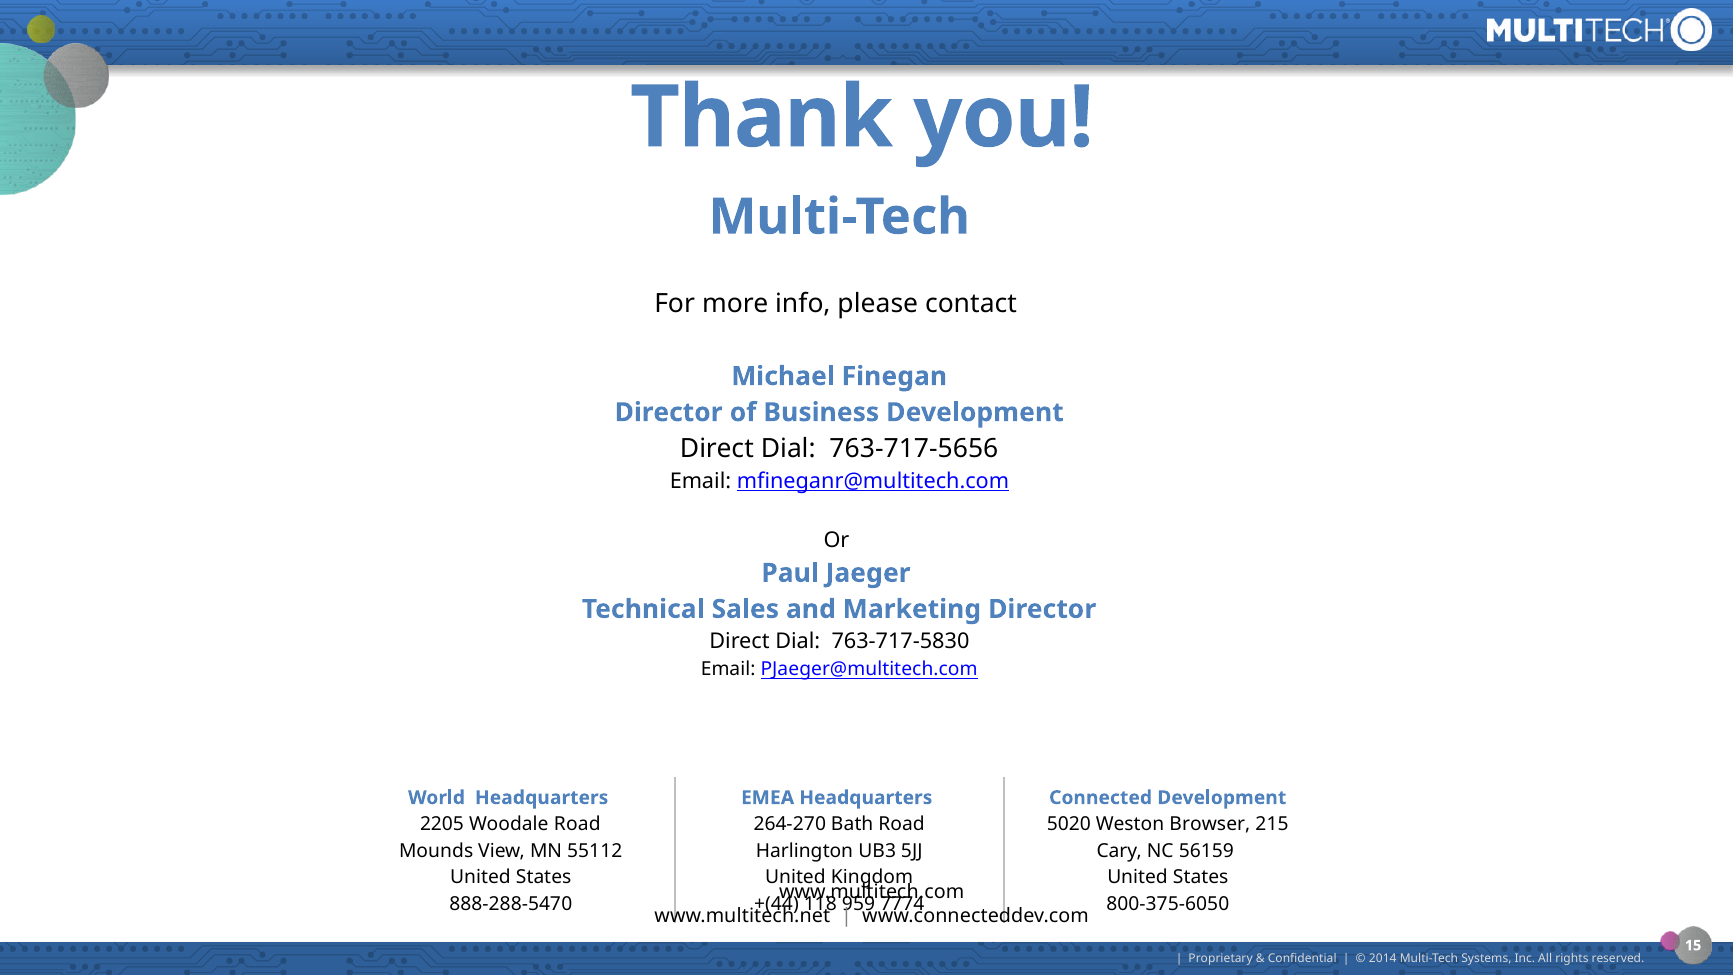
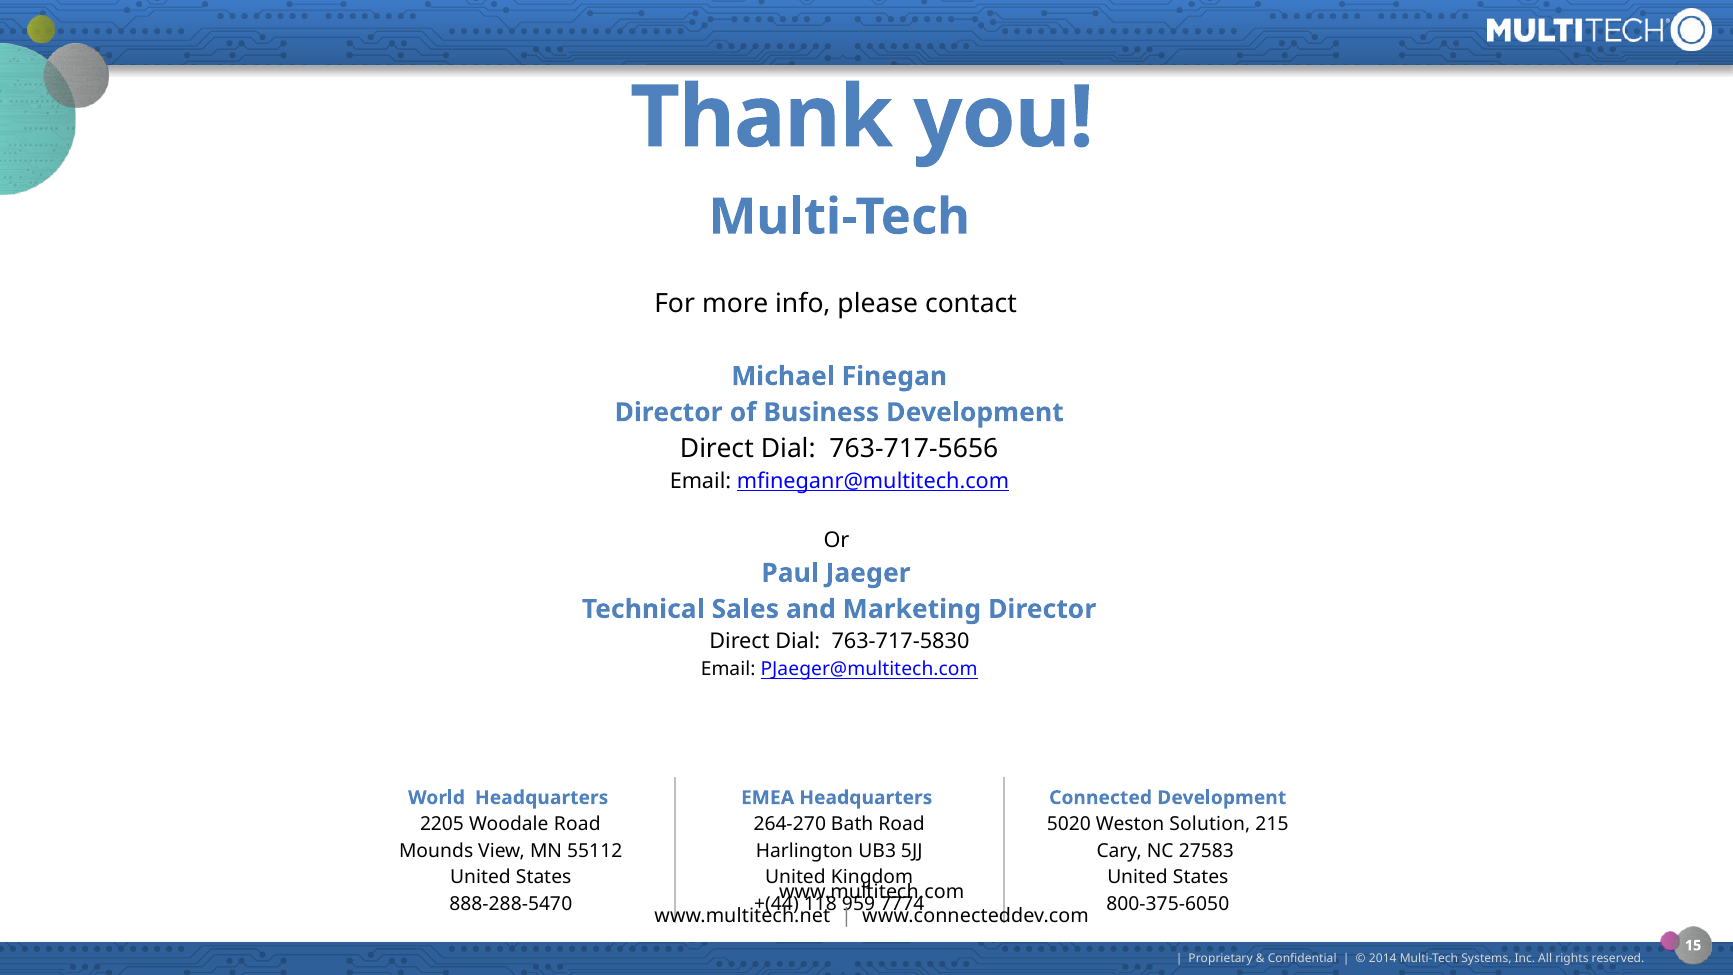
Browser: Browser -> Solution
56159: 56159 -> 27583
